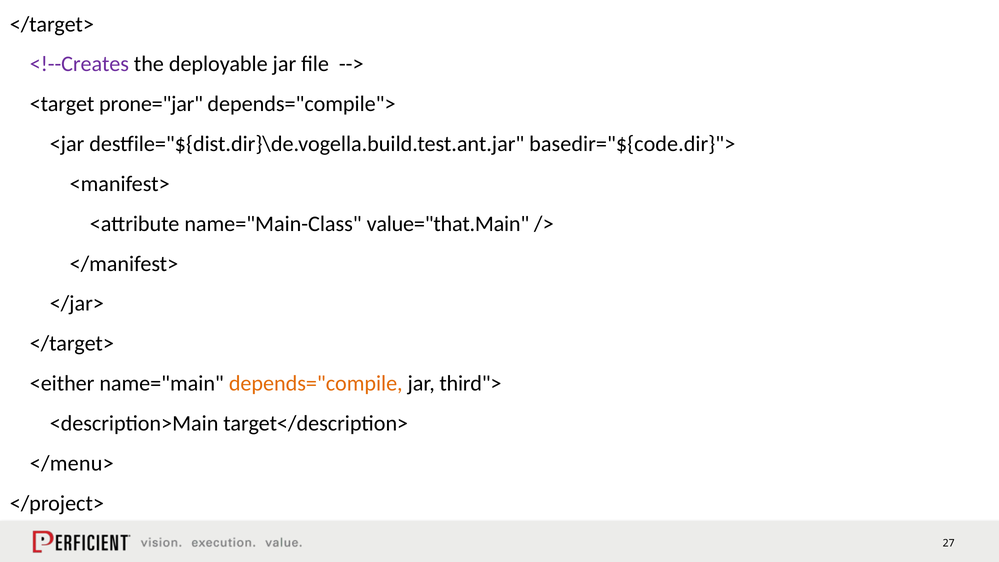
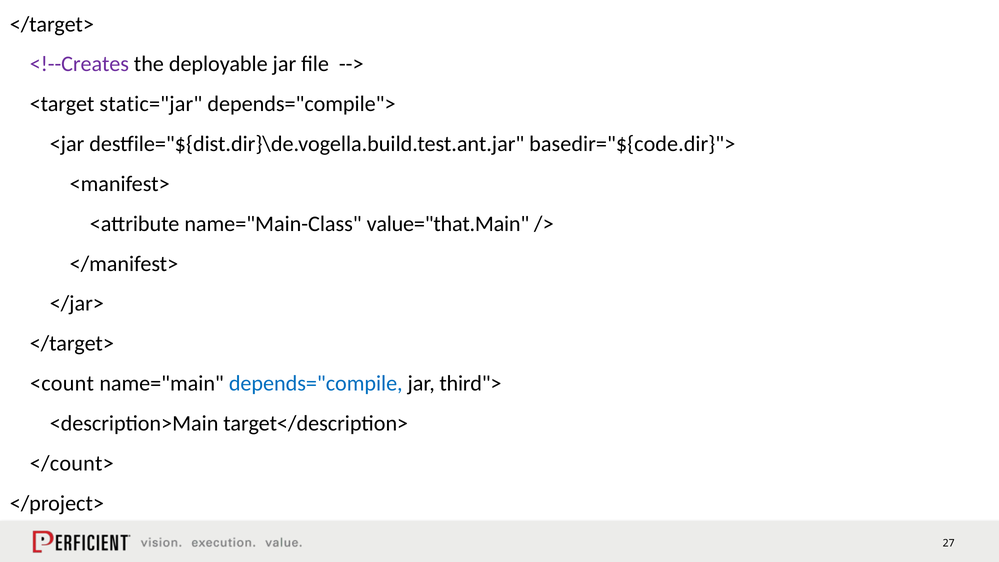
prone="jar: prone="jar -> static="jar
<either: <either -> <count
depends="compile colour: orange -> blue
</menu>: </menu> -> </count>
